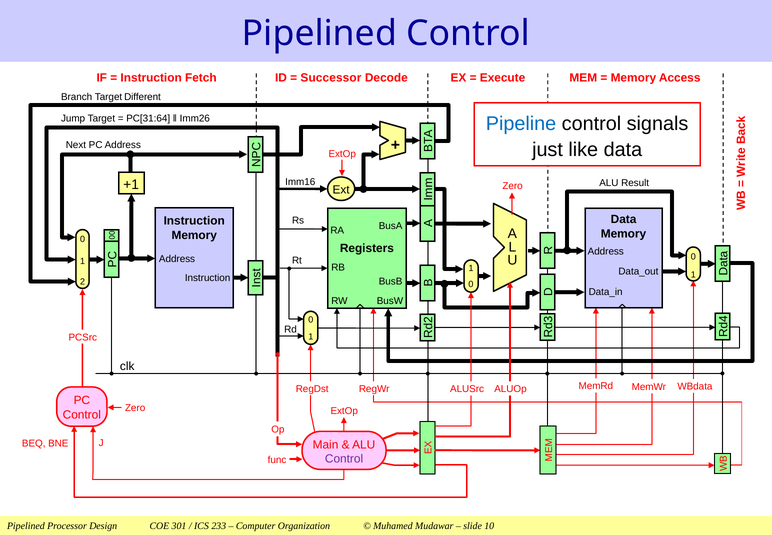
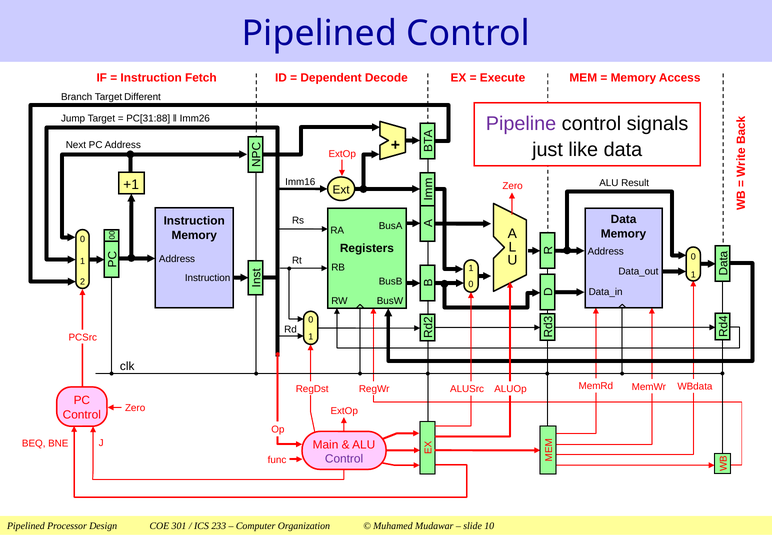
Successor: Successor -> Dependent
PC[31:64: PC[31:64 -> PC[31:88
Pipeline colour: blue -> purple
